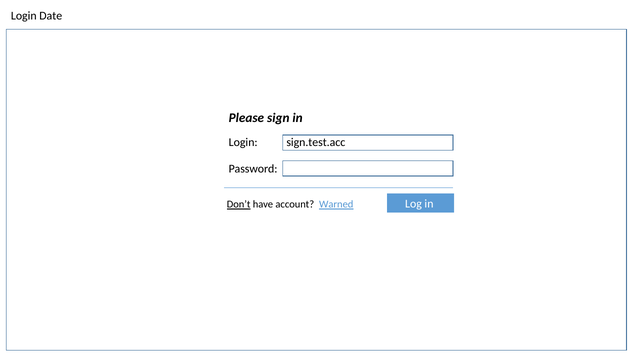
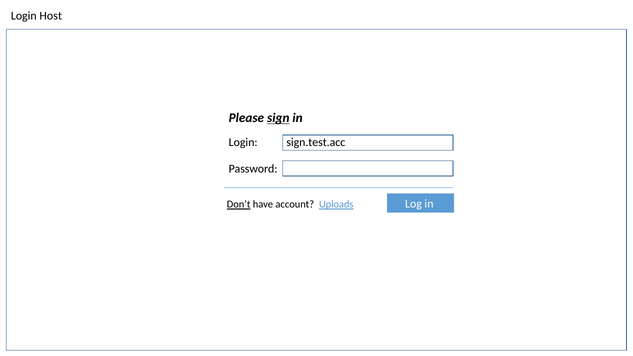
Date: Date -> Host
sign underline: none -> present
Warned: Warned -> Uploads
